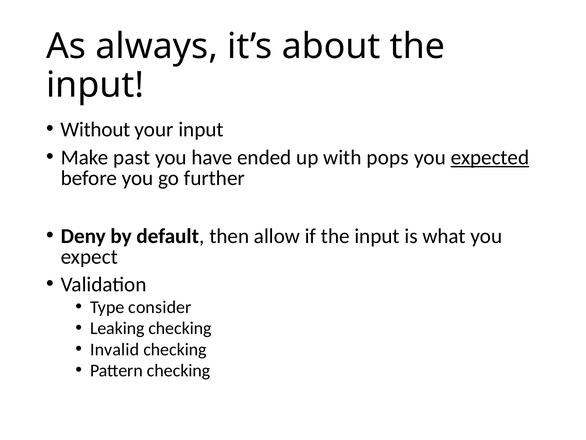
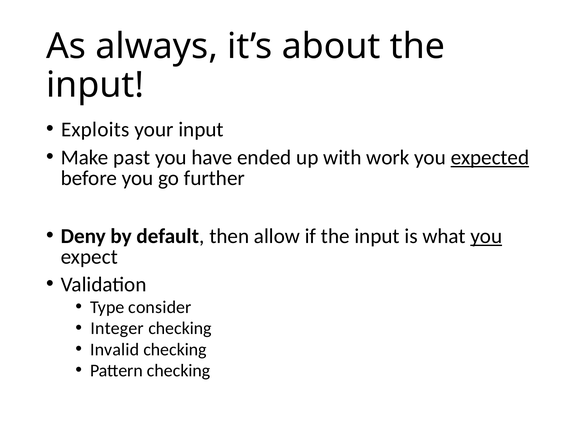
Without: Without -> Exploits
pops: pops -> work
you at (486, 236) underline: none -> present
Leaking: Leaking -> Integer
